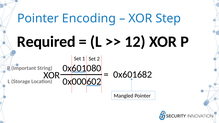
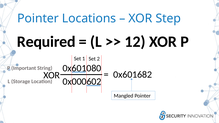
Encoding: Encoding -> Locations
